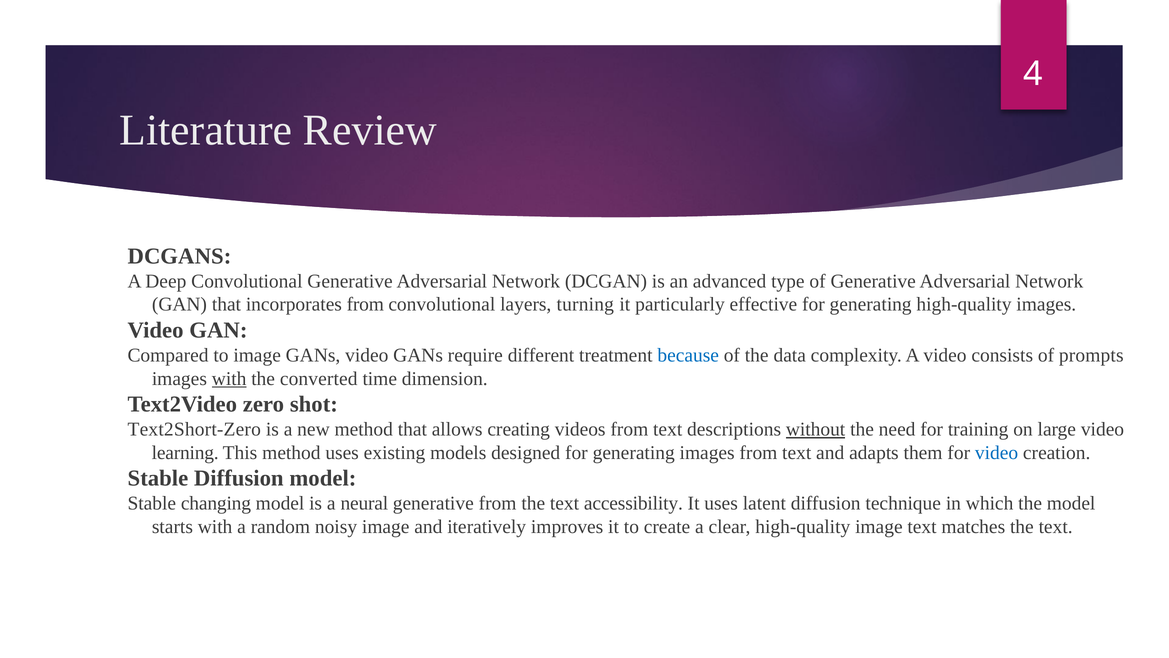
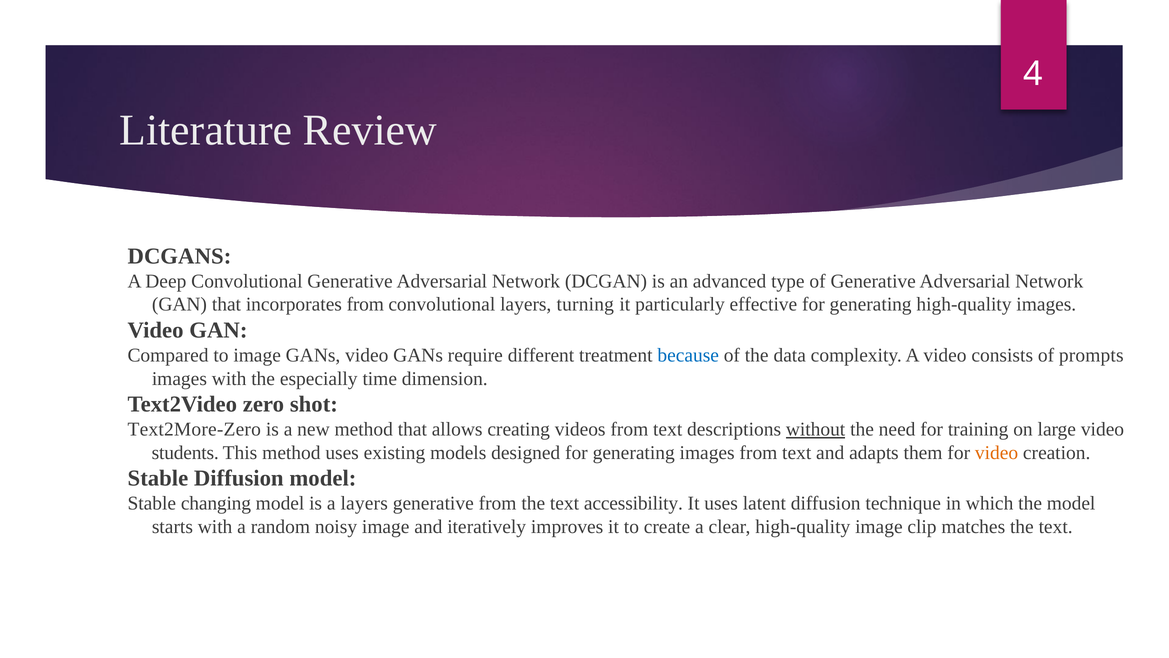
with at (229, 378) underline: present -> none
converted: converted -> especially
Text2Short-Zero: Text2Short-Zero -> Text2More-Zero
learning: learning -> students
video at (997, 452) colour: blue -> orange
a neural: neural -> layers
image text: text -> clip
